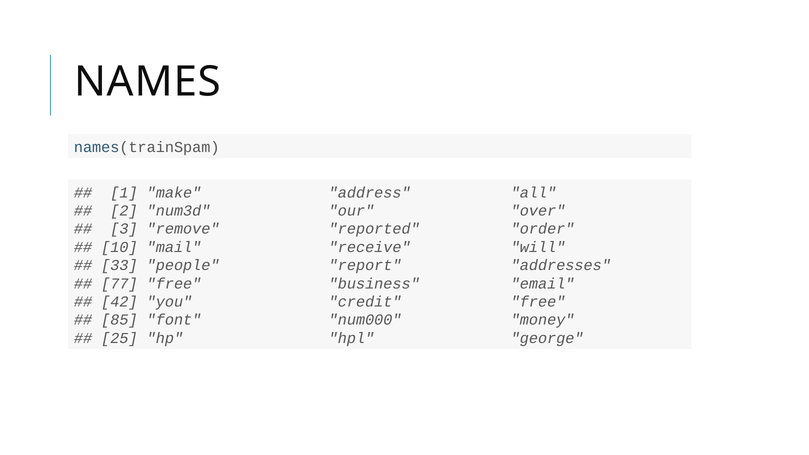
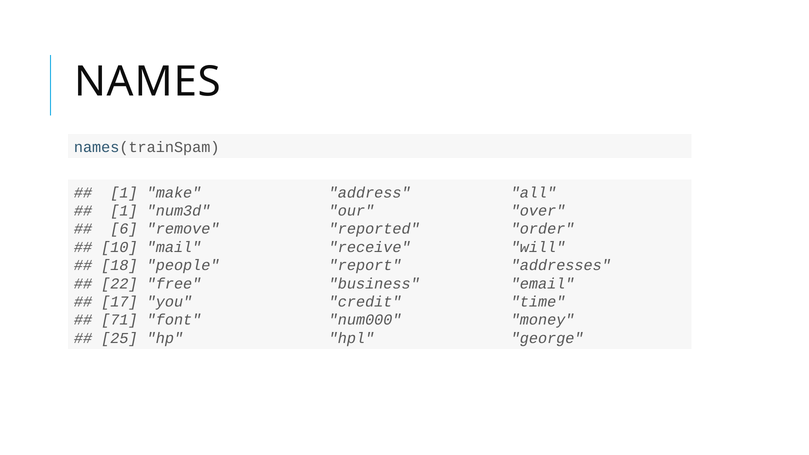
2 at (124, 211): 2 -> 1
3: 3 -> 6
33: 33 -> 18
77: 77 -> 22
42: 42 -> 17
credit free: free -> time
85: 85 -> 71
